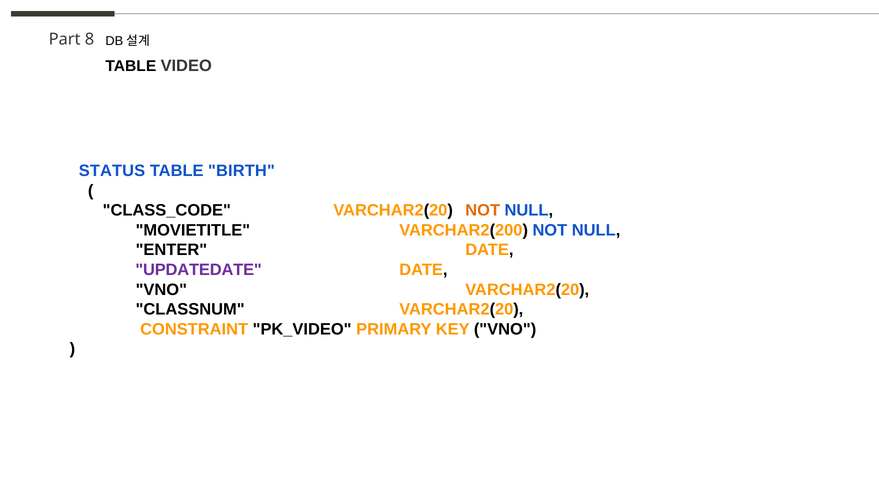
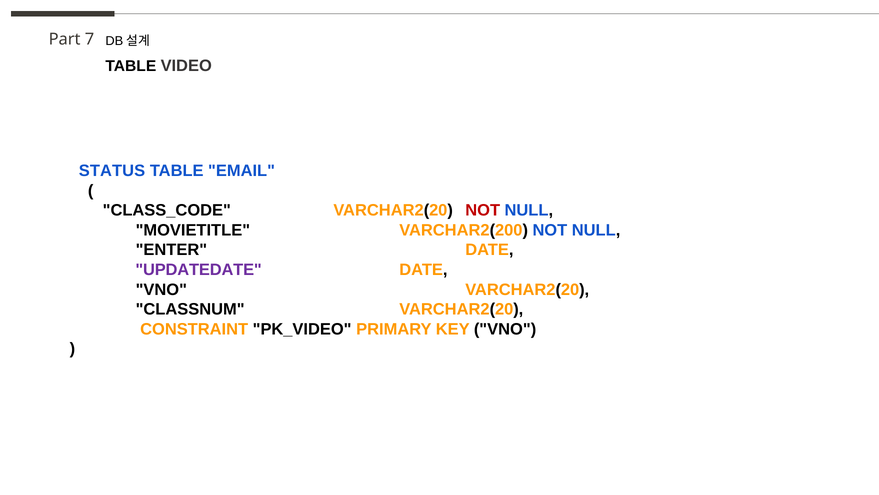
8: 8 -> 7
BIRTH: BIRTH -> EMAIL
NOT at (483, 210) colour: orange -> red
